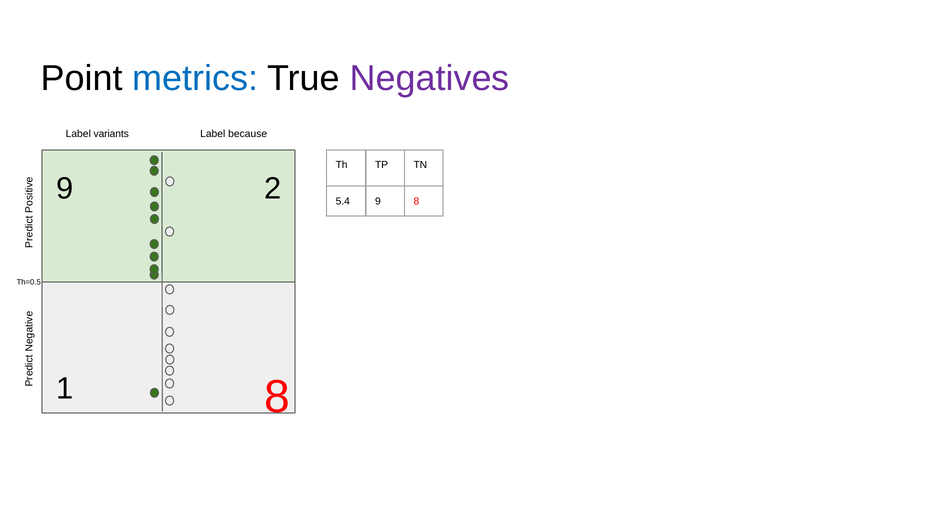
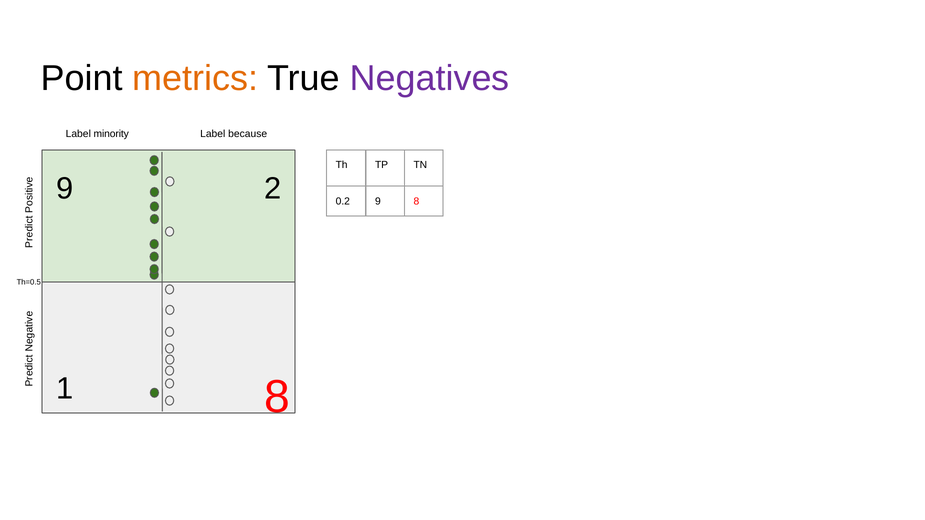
metrics colour: blue -> orange
variants: variants -> minority
5.4: 5.4 -> 0.2
